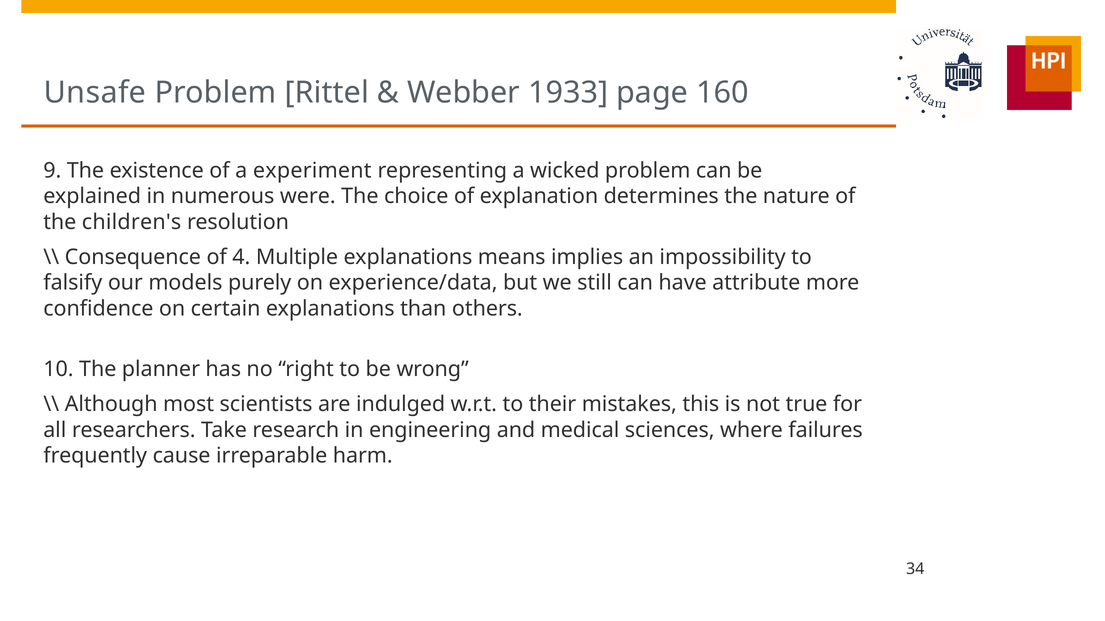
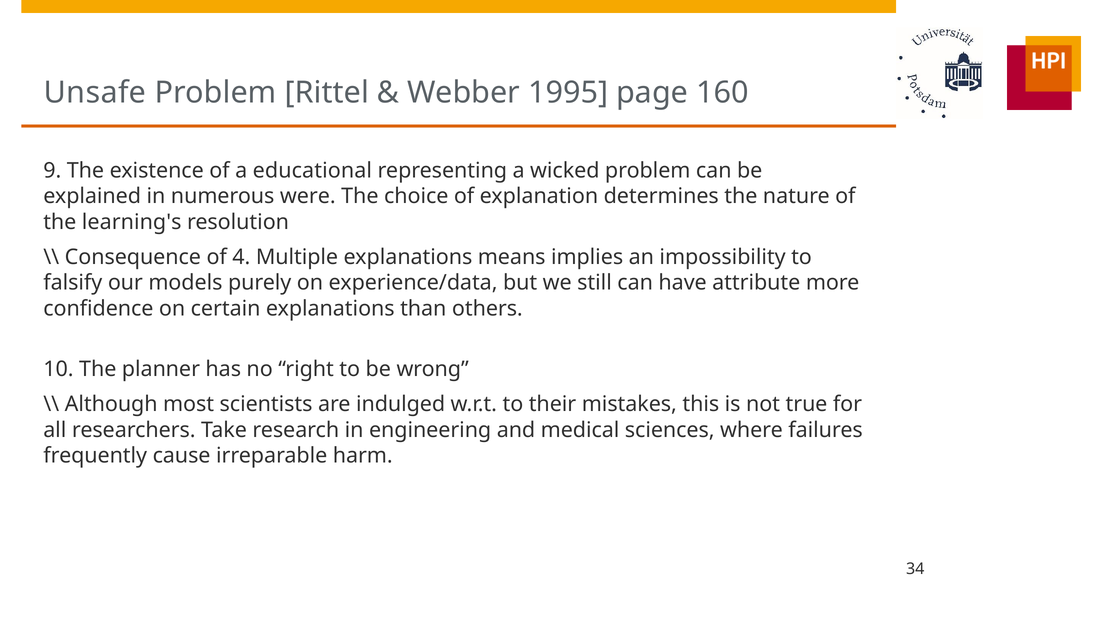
1933: 1933 -> 1995
experiment: experiment -> educational
children's: children's -> learning's
